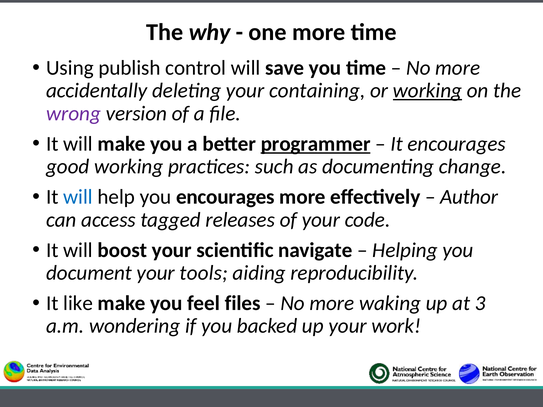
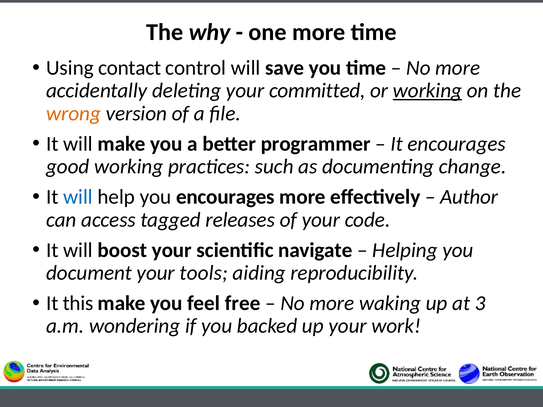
publish: publish -> contact
containing: containing -> committed
wrong colour: purple -> orange
programmer underline: present -> none
like: like -> this
files: files -> free
